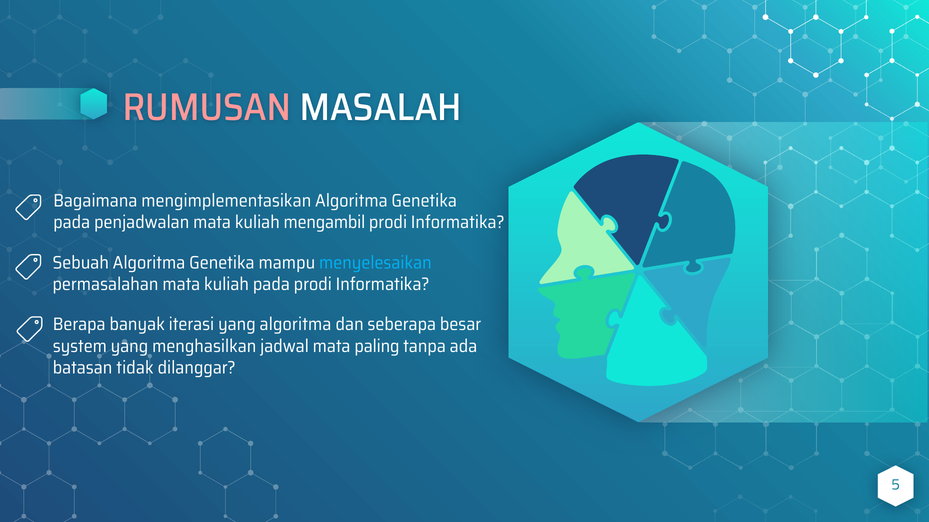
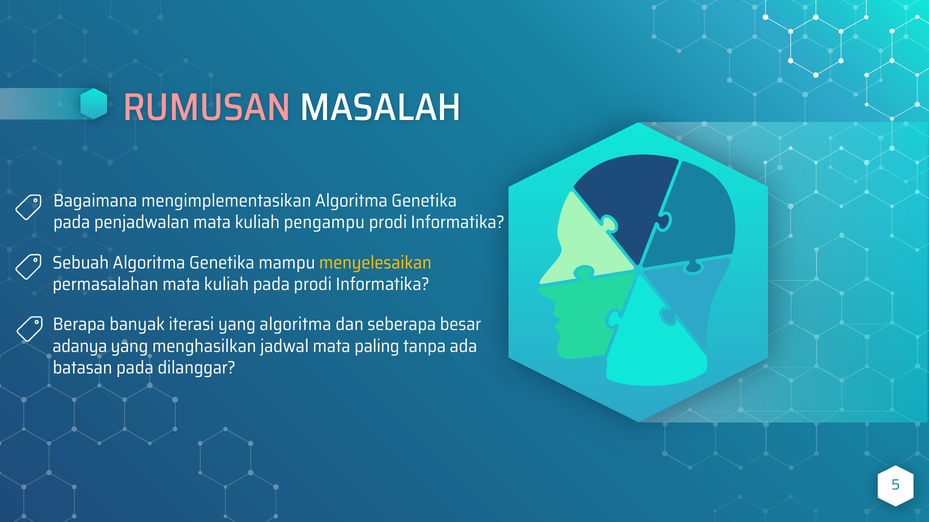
mengambil: mengambil -> pengampu
menyelesaikan colour: light blue -> yellow
system: system -> adanya
batasan tidak: tidak -> pada
